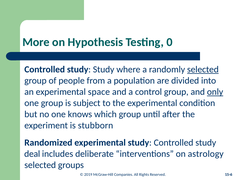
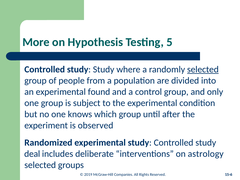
0: 0 -> 5
space: space -> found
only underline: present -> none
stubborn: stubborn -> observed
